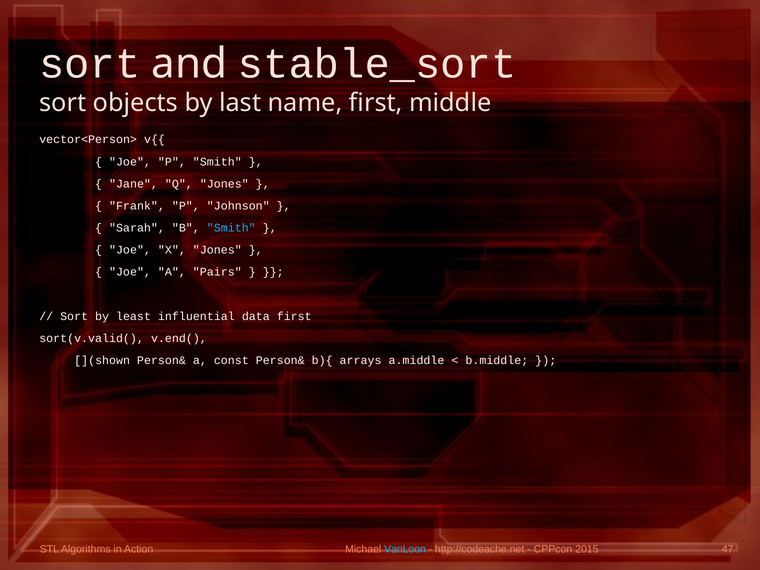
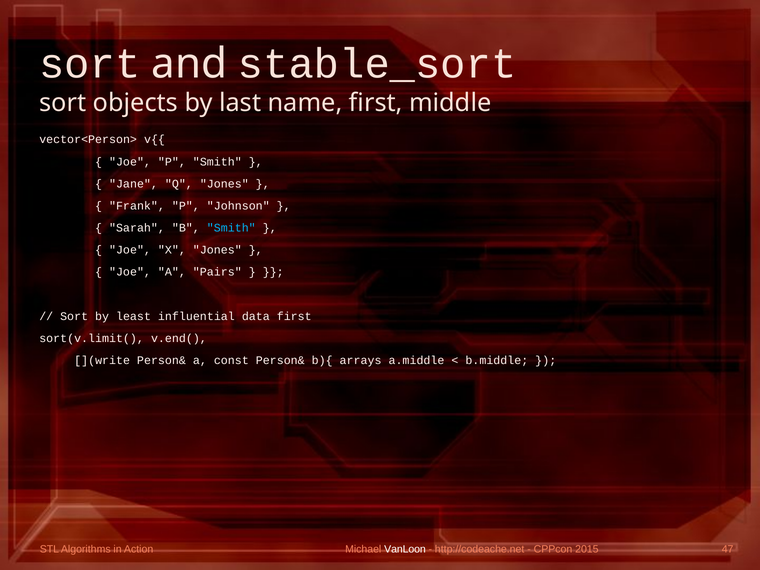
sort(v.valid(: sort(v.valid( -> sort(v.limit(
](shown: ](shown -> ](write
VanLoon colour: light blue -> white
